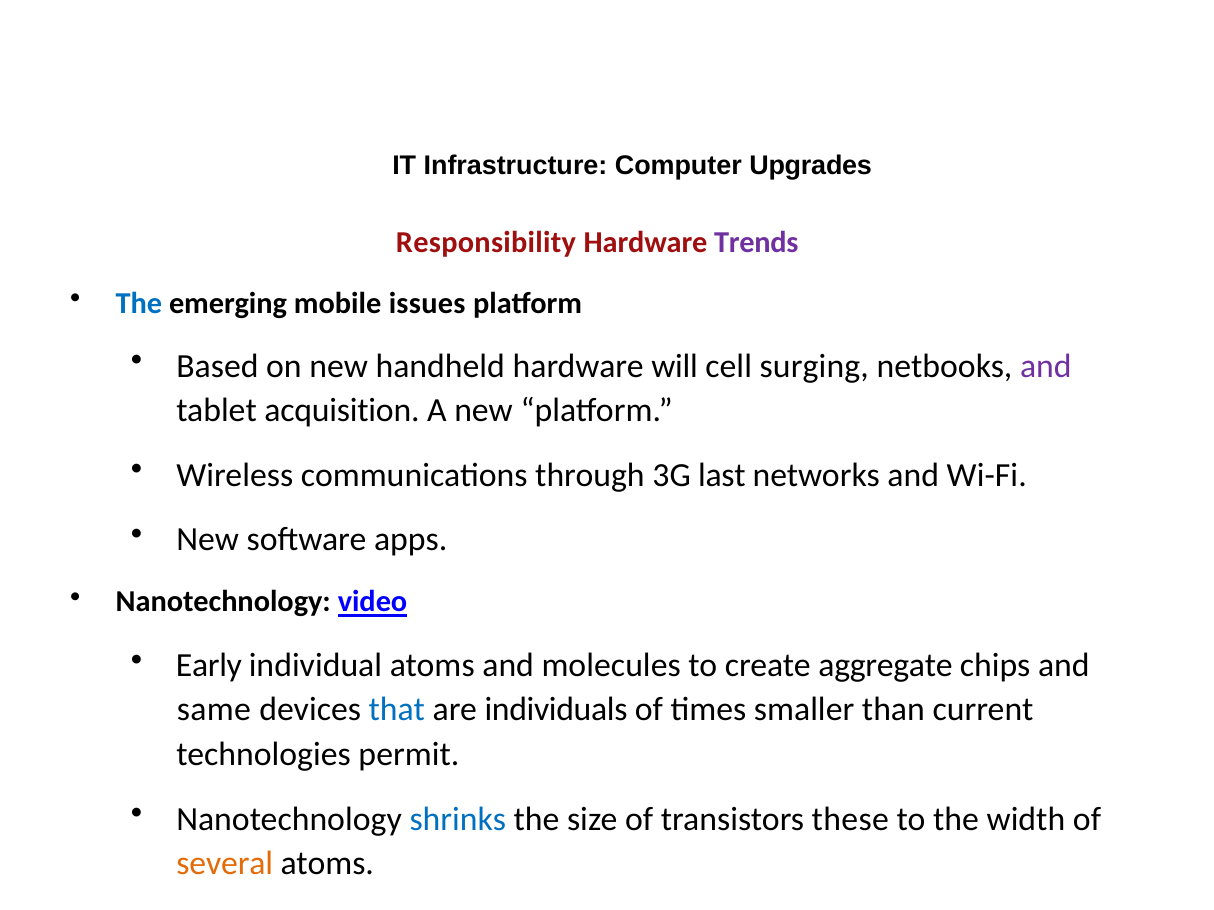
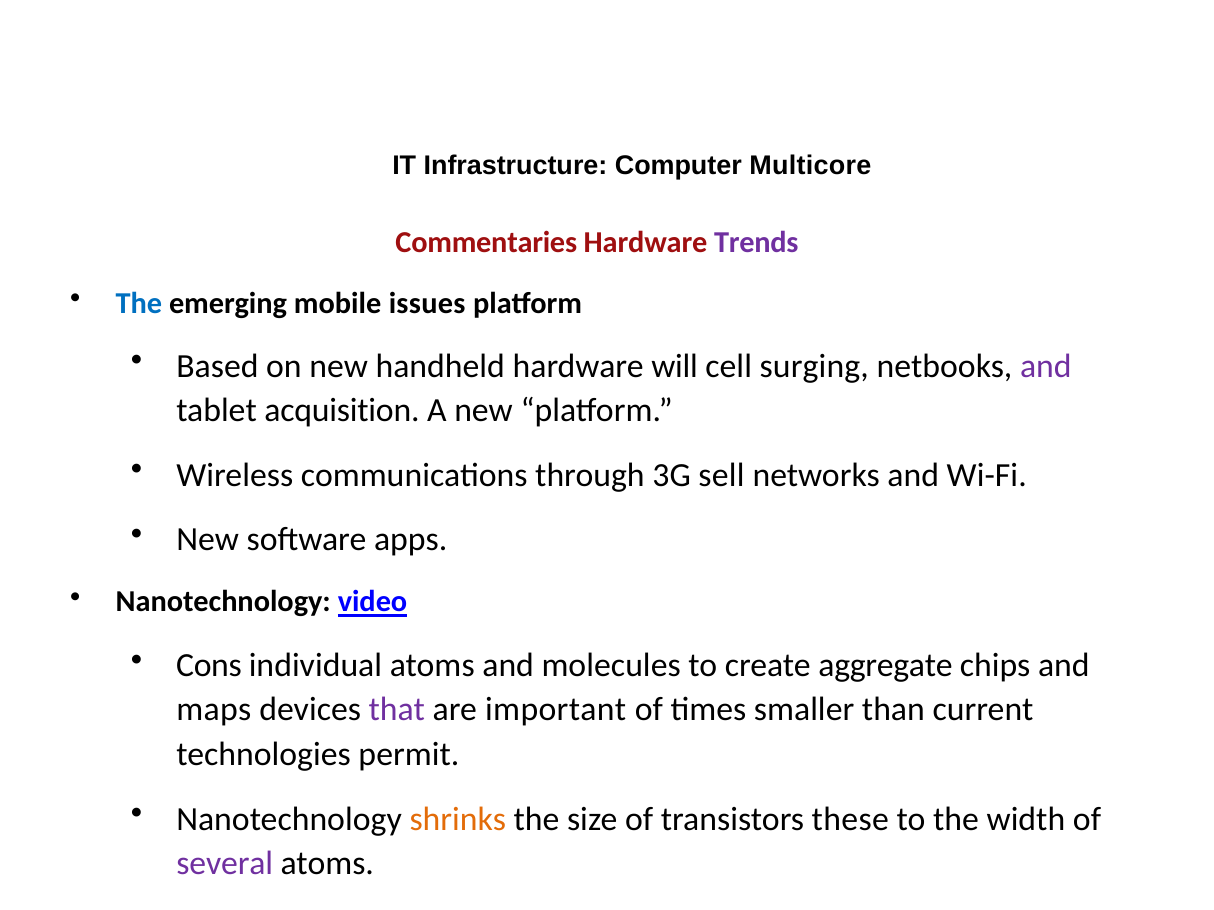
Upgrades: Upgrades -> Multicore
Responsibility: Responsibility -> Commentaries
last: last -> sell
Early: Early -> Cons
same: same -> maps
that colour: blue -> purple
individuals: individuals -> important
shrinks colour: blue -> orange
several colour: orange -> purple
